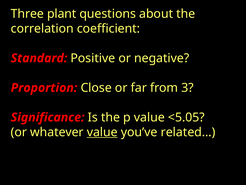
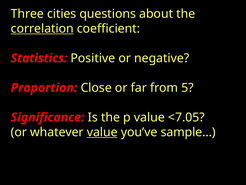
plant: plant -> cities
correlation underline: none -> present
Standard: Standard -> Statistics
3: 3 -> 5
<5.05: <5.05 -> <7.05
related…: related… -> sample…
